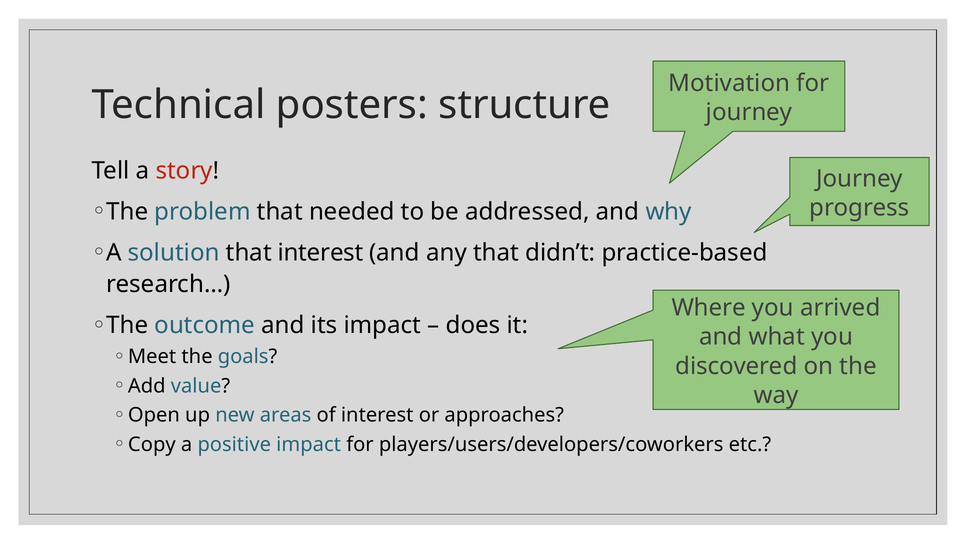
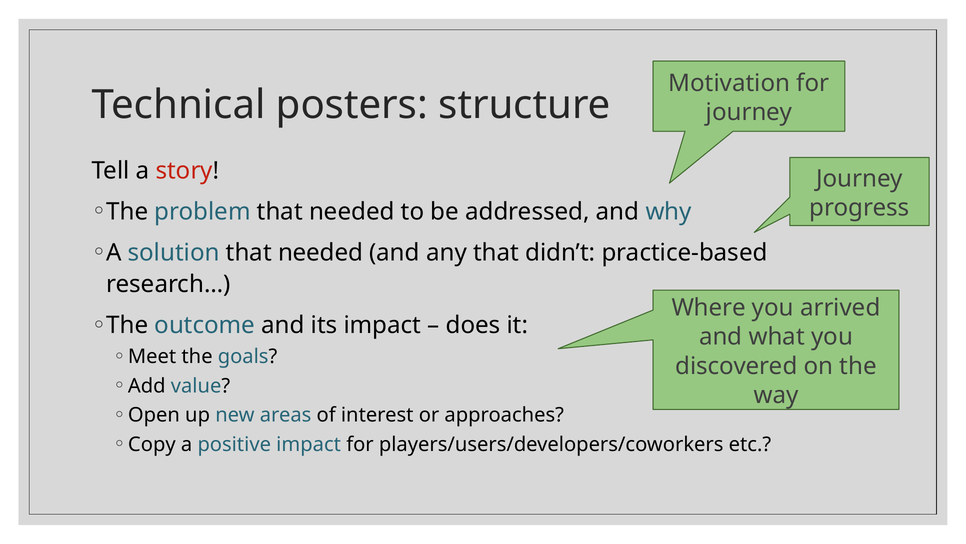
solution that interest: interest -> needed
